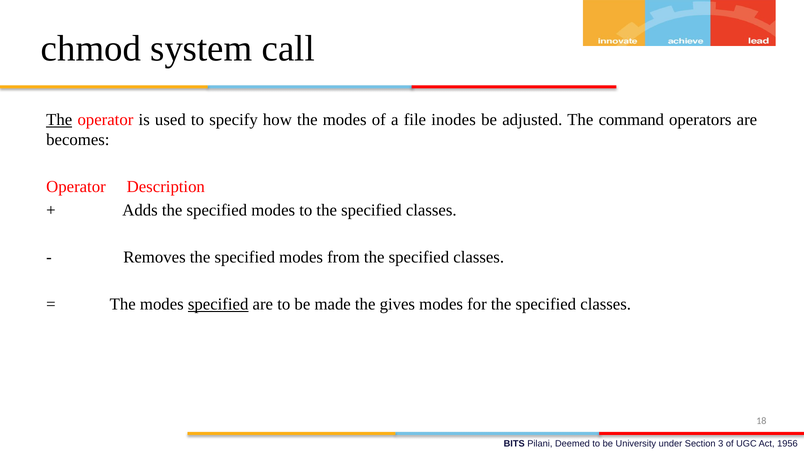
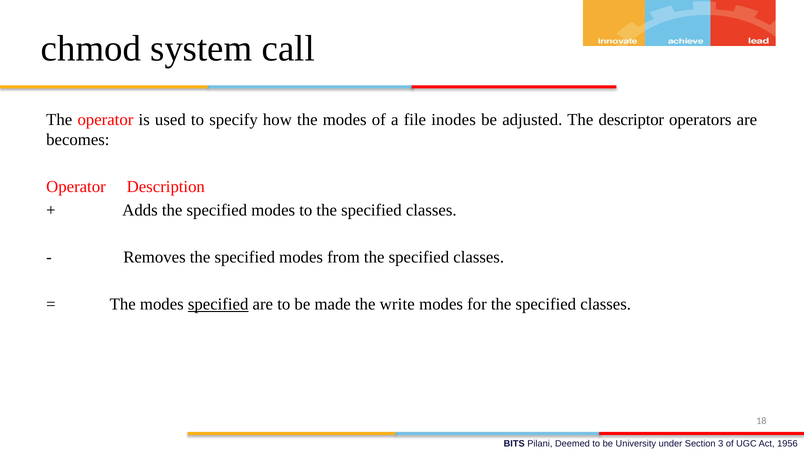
The at (59, 120) underline: present -> none
command: command -> descriptor
gives: gives -> write
